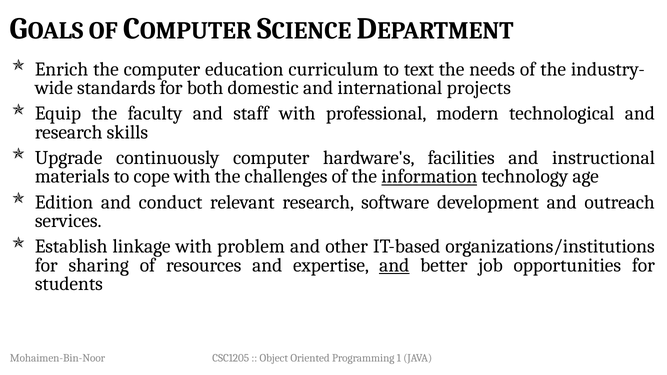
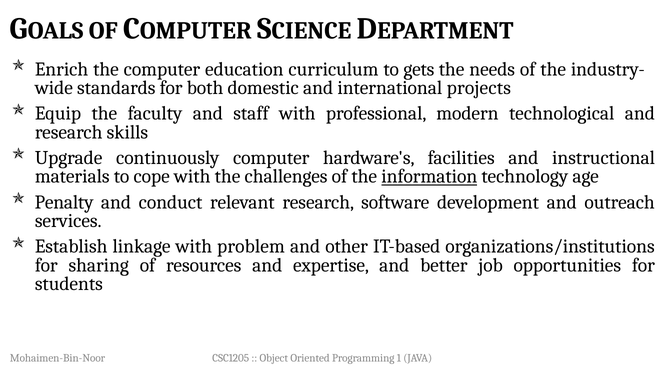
text: text -> gets
Edition: Edition -> Penalty
and at (394, 265) underline: present -> none
